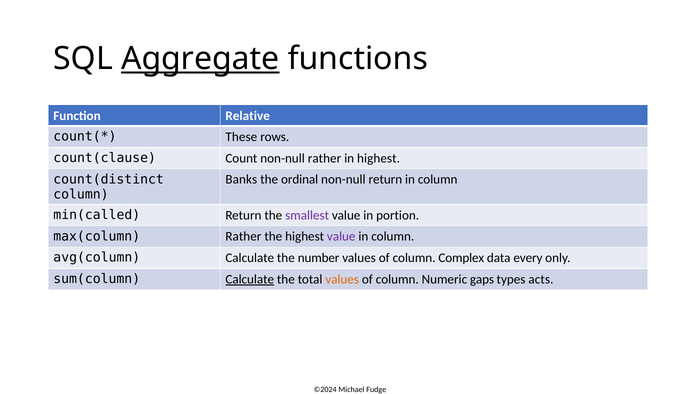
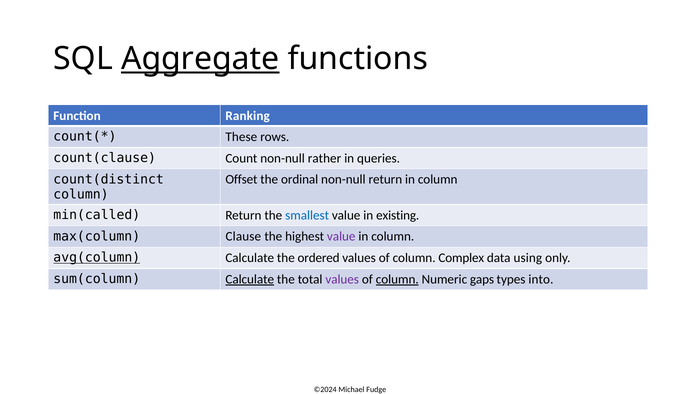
Relative: Relative -> Ranking
in highest: highest -> queries
Banks: Banks -> Offset
smallest colour: purple -> blue
portion: portion -> existing
max(column Rather: Rather -> Clause
avg(column underline: none -> present
number: number -> ordered
every: every -> using
values at (342, 279) colour: orange -> purple
column at (397, 279) underline: none -> present
acts: acts -> into
